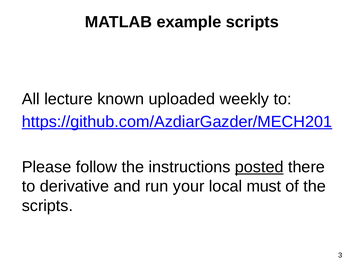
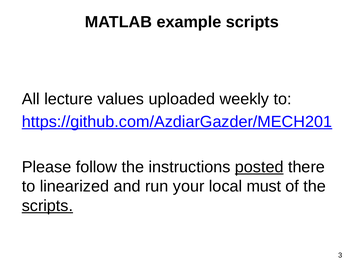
known: known -> values
derivative: derivative -> linearized
scripts at (47, 206) underline: none -> present
